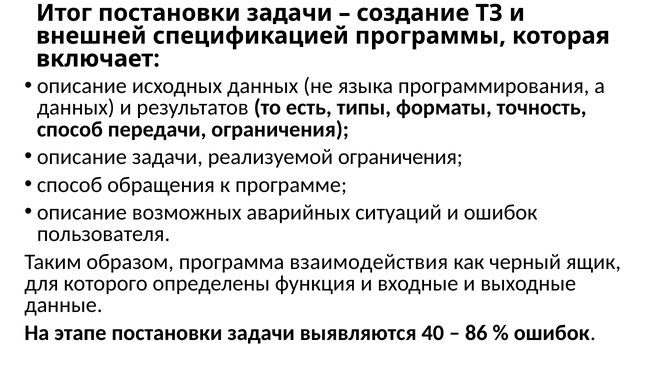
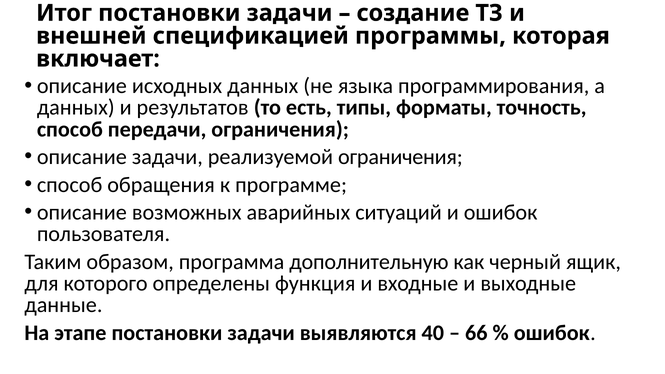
взаимодействия: взаимодействия -> дополнительную
86: 86 -> 66
